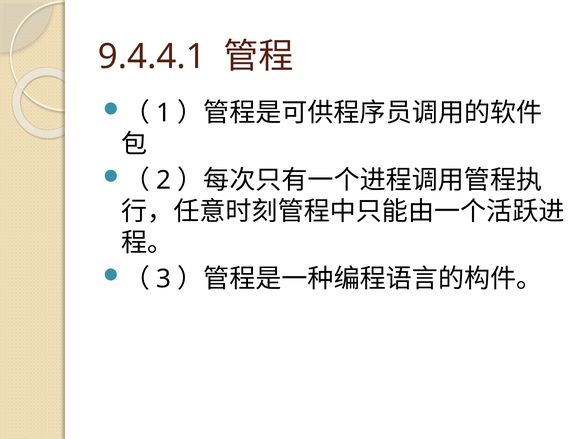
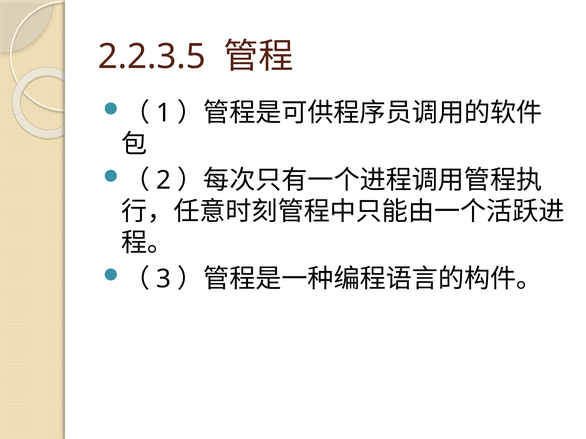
9.4.4.1: 9.4.4.1 -> 2.2.3.5
